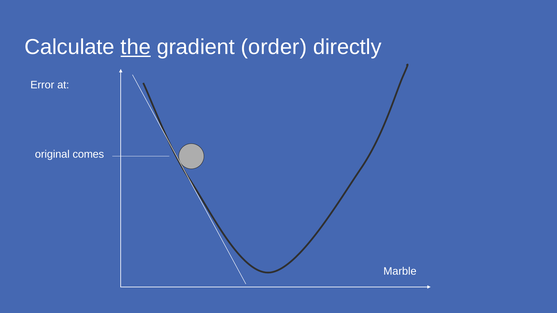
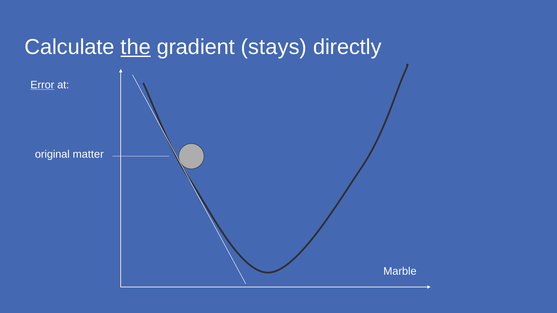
order: order -> stays
Error underline: none -> present
comes: comes -> matter
